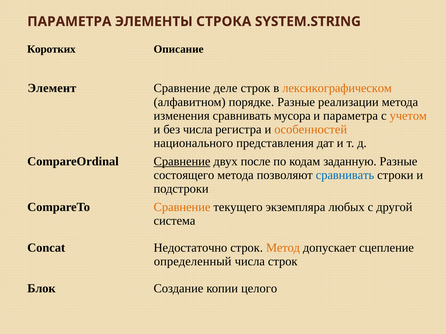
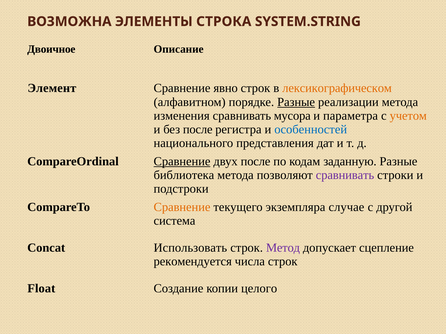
ПАРАМЕТРА at (69, 22): ПАРАМЕТРА -> ВОЗМОЖНА
Коротких: Коротких -> Двоичное
деле: деле -> явно
Разные at (296, 102) underline: none -> present
без числа: числа -> после
особенностей colour: orange -> blue
состоящего: состоящего -> библиотека
сравнивать at (345, 175) colour: blue -> purple
любых: любых -> случае
Недостаточно: Недостаточно -> Использовать
Метод colour: orange -> purple
определенный: определенный -> рекомендуется
Блок: Блок -> Float
